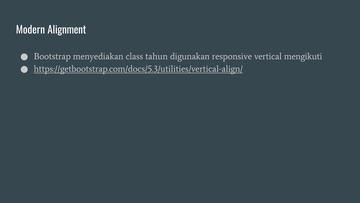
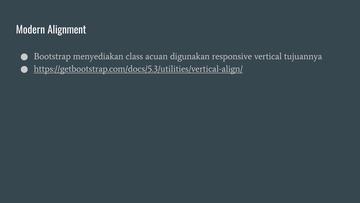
tahun: tahun -> acuan
mengikuti: mengikuti -> tujuannya
